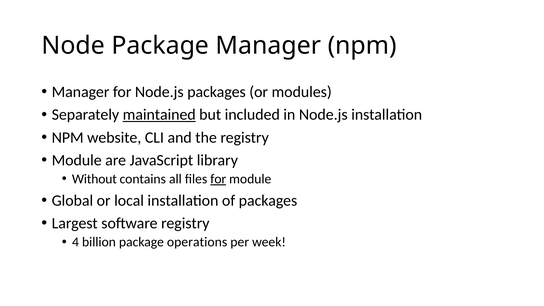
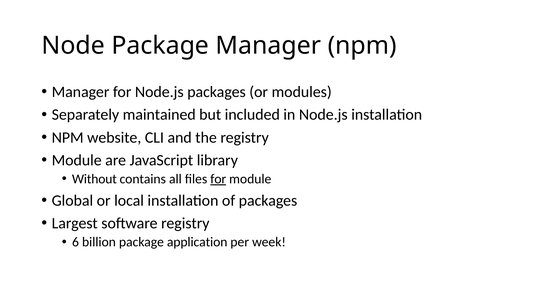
maintained underline: present -> none
4: 4 -> 6
operations: operations -> application
